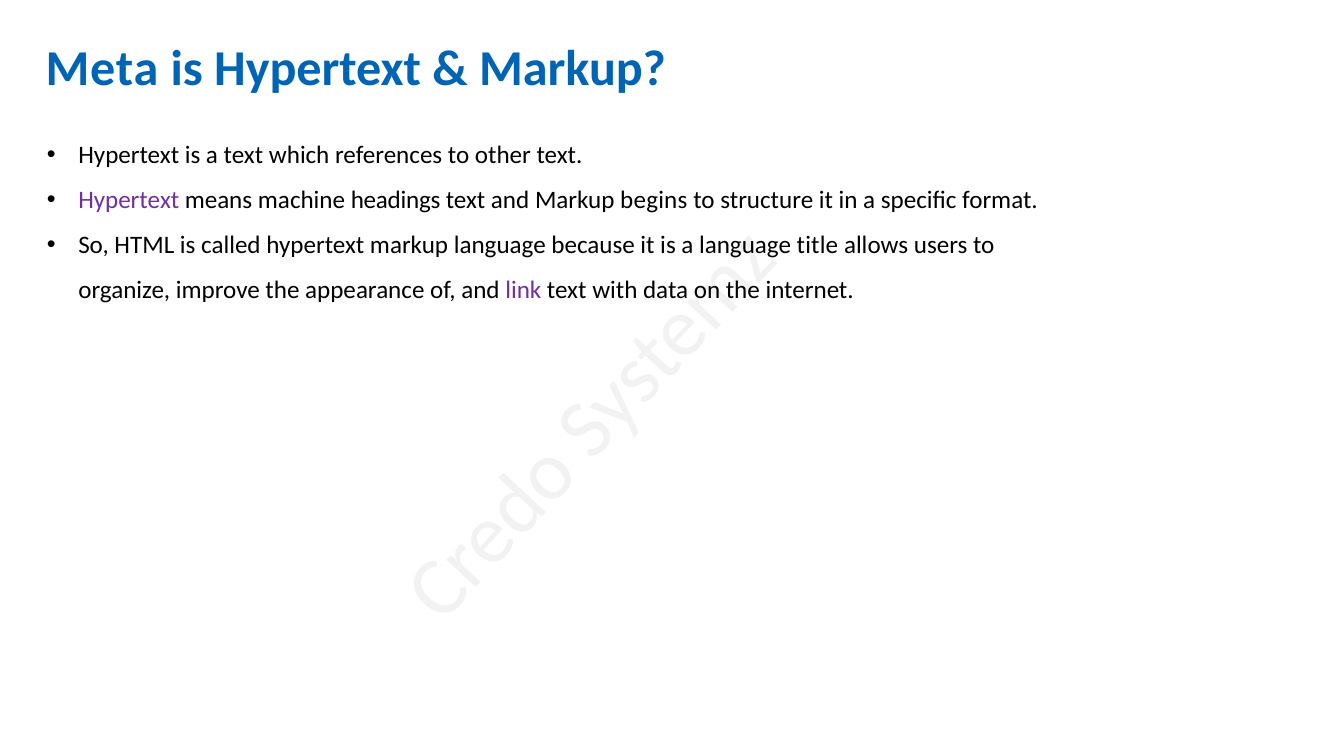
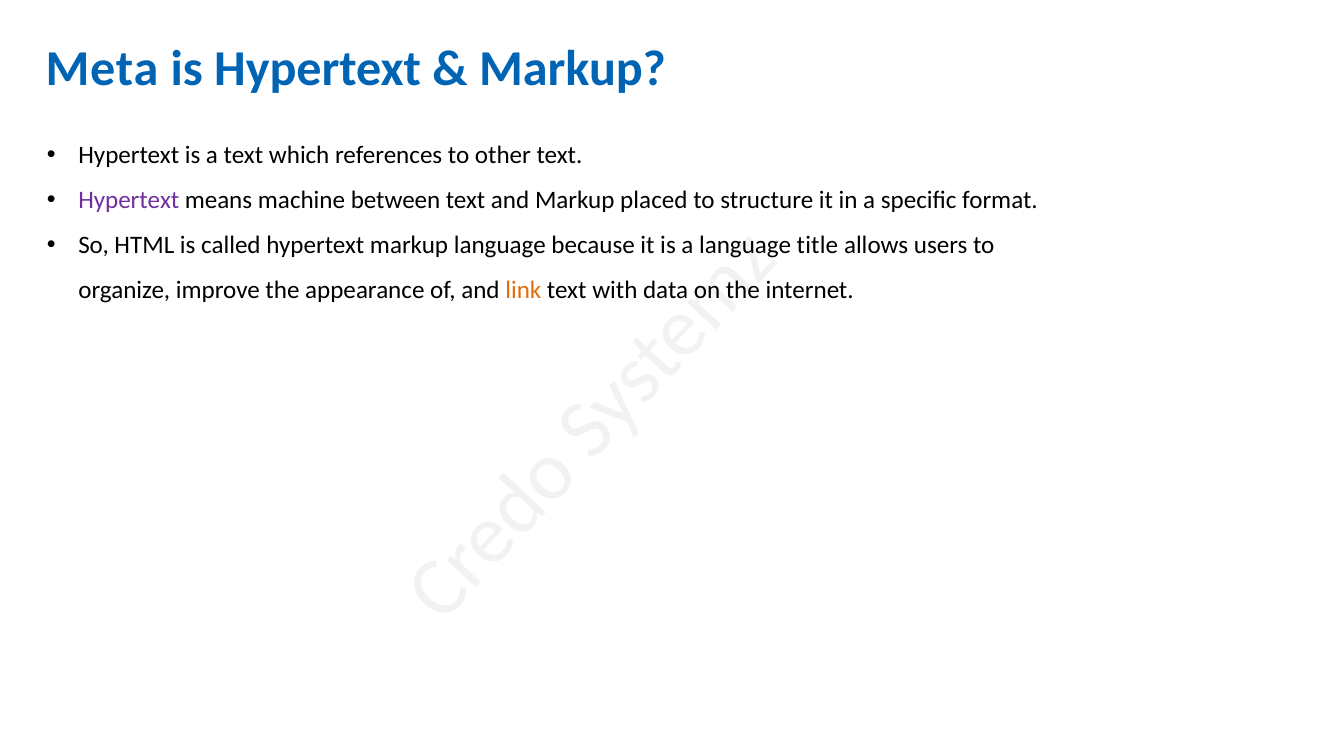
headings: headings -> between
begins: begins -> placed
link colour: purple -> orange
